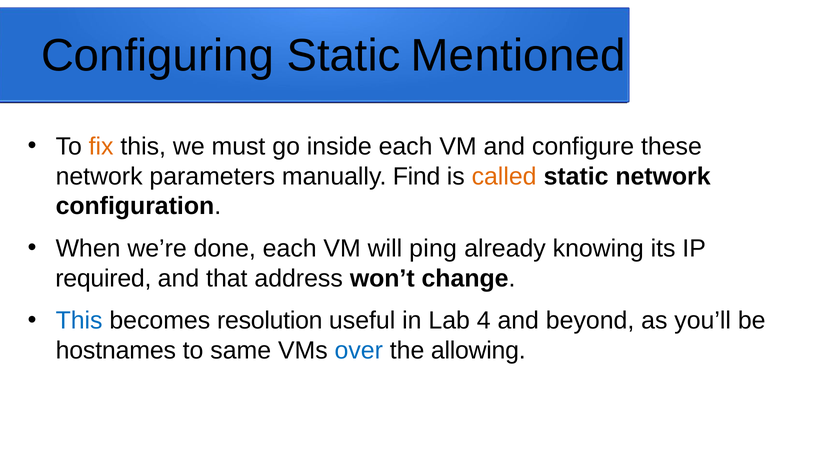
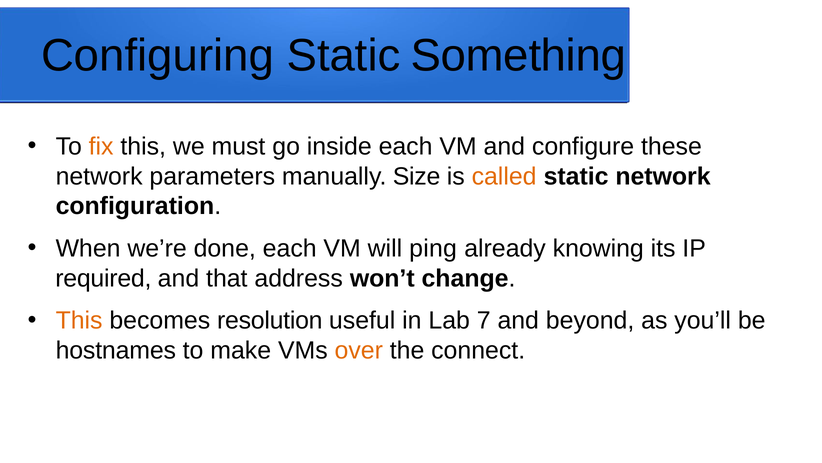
Mentioned: Mentioned -> Something
Find: Find -> Size
This at (79, 320) colour: blue -> orange
4: 4 -> 7
same: same -> make
over colour: blue -> orange
allowing: allowing -> connect
